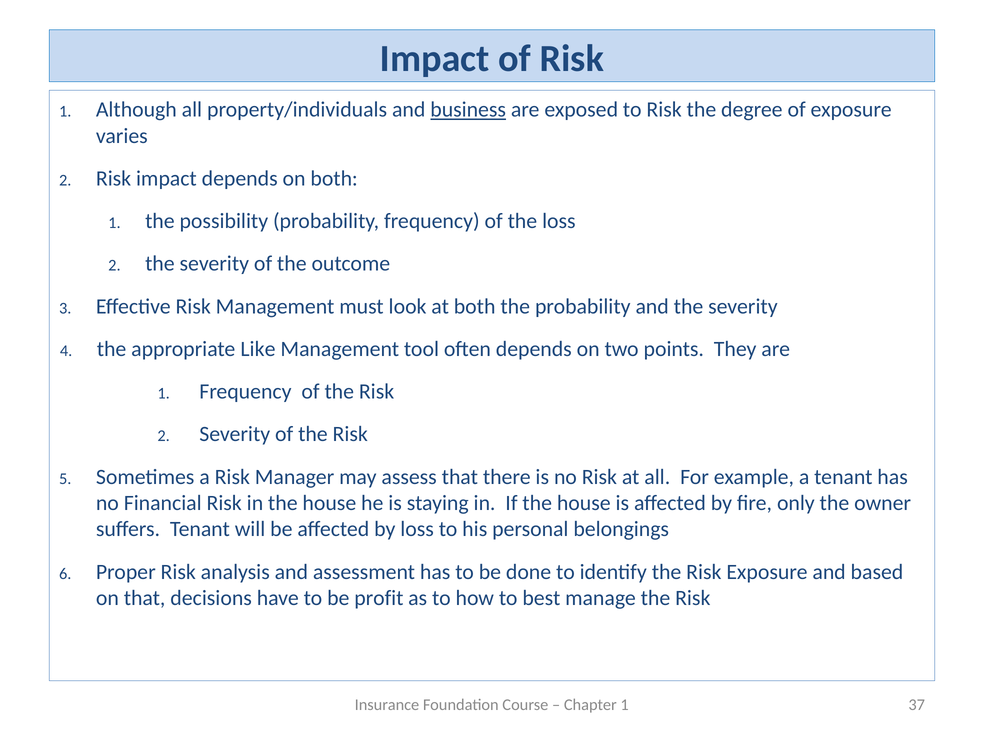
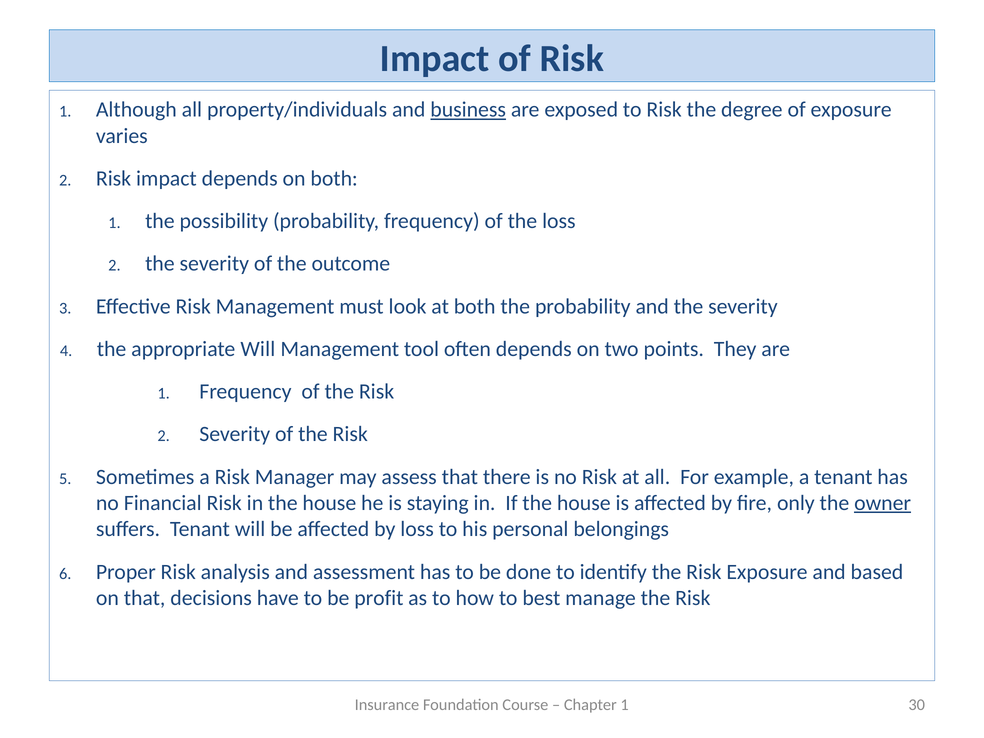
appropriate Like: Like -> Will
owner underline: none -> present
37: 37 -> 30
